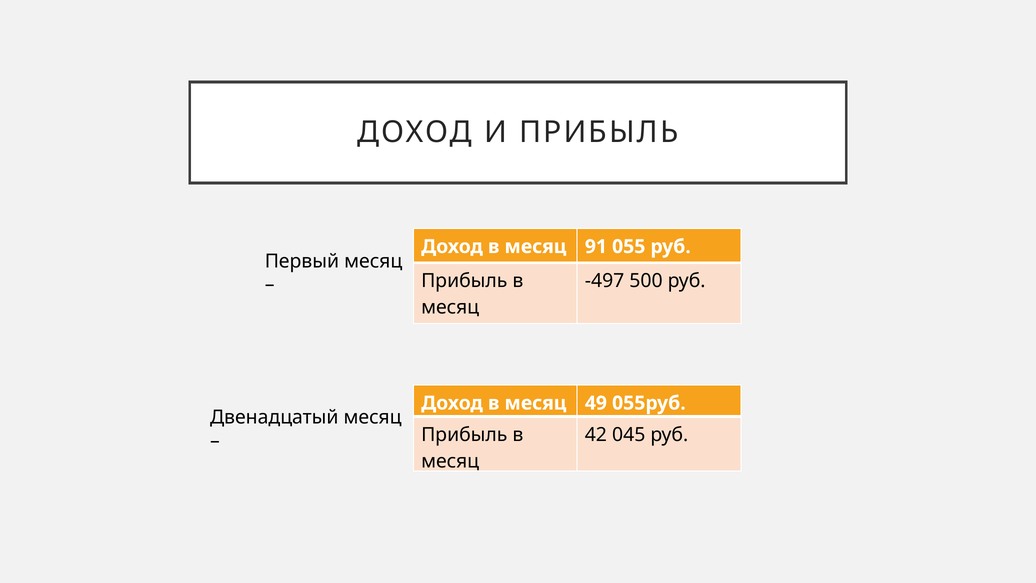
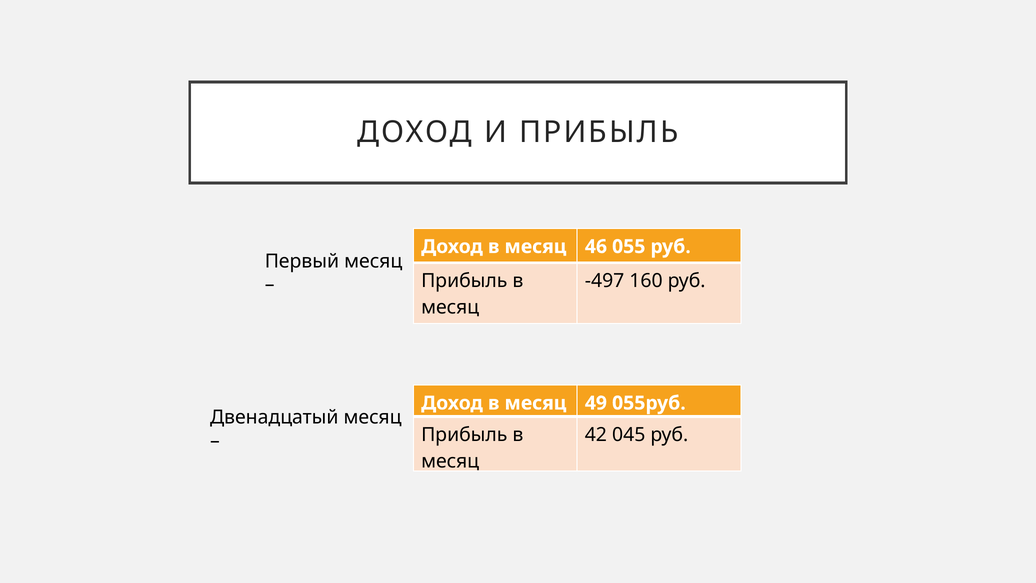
91: 91 -> 46
500: 500 -> 160
